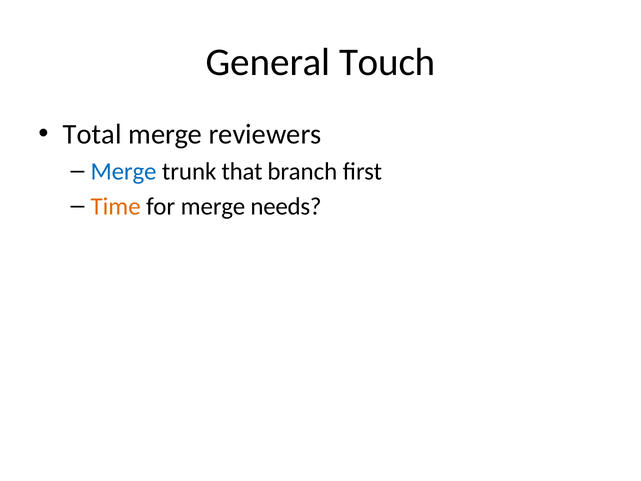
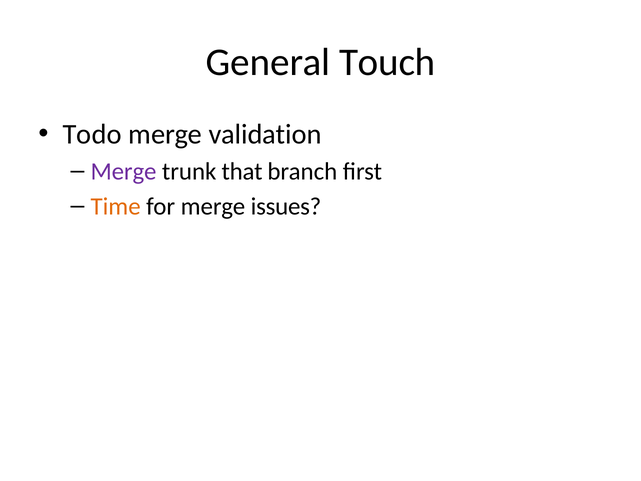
Total: Total -> Todo
reviewers: reviewers -> validation
Merge at (124, 171) colour: blue -> purple
needs: needs -> issues
